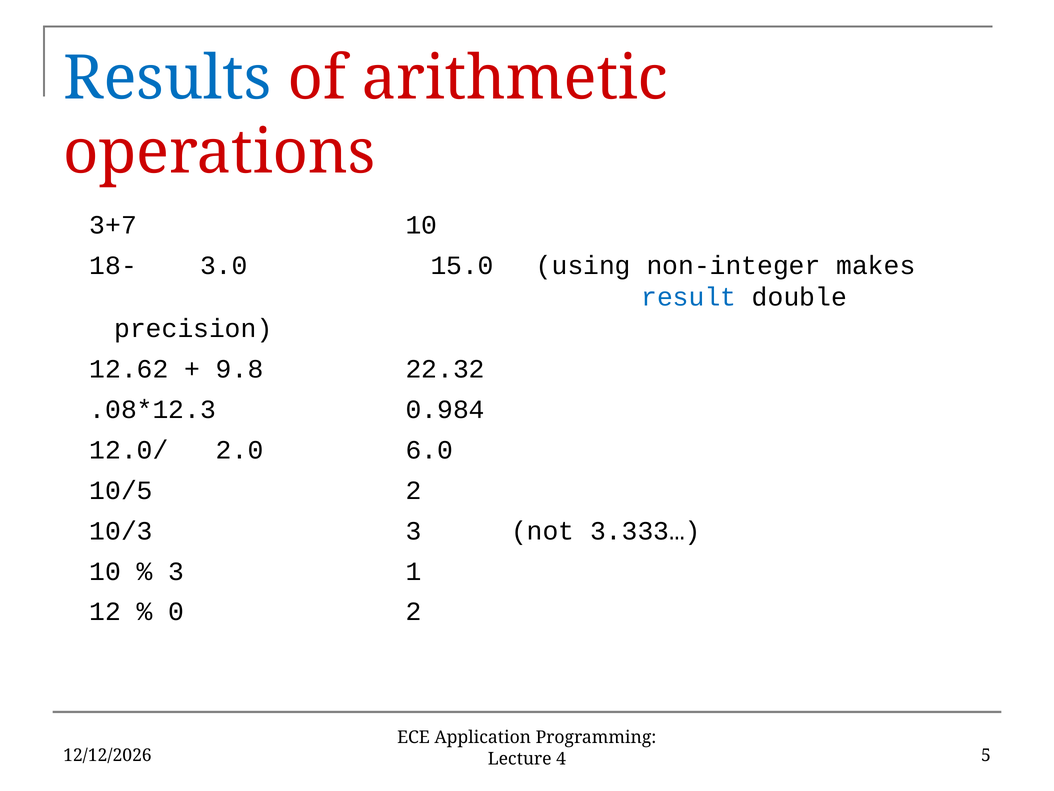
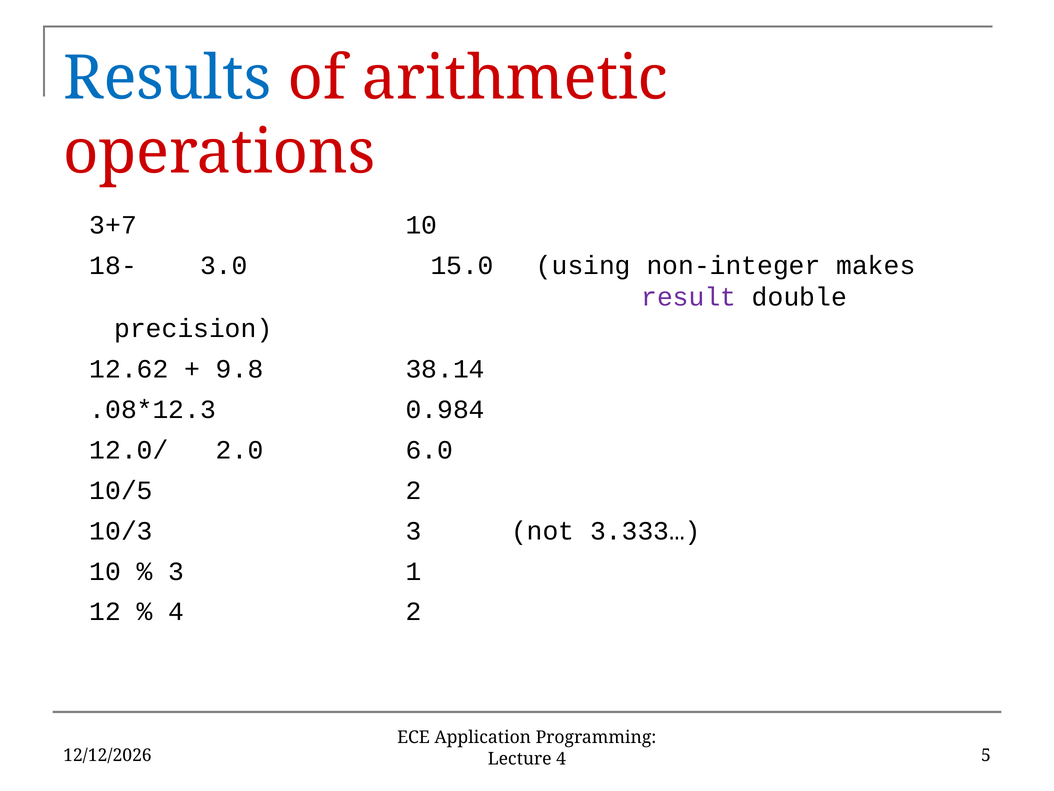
result colour: blue -> purple
22.32: 22.32 -> 38.14
0 at (176, 611): 0 -> 4
